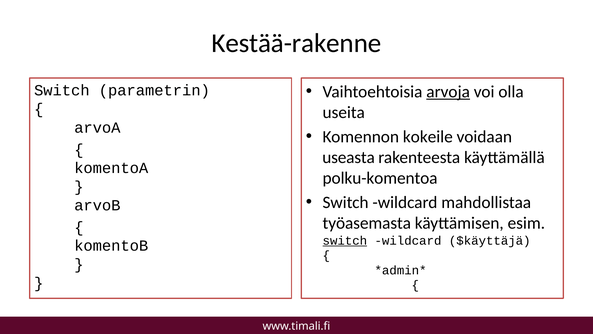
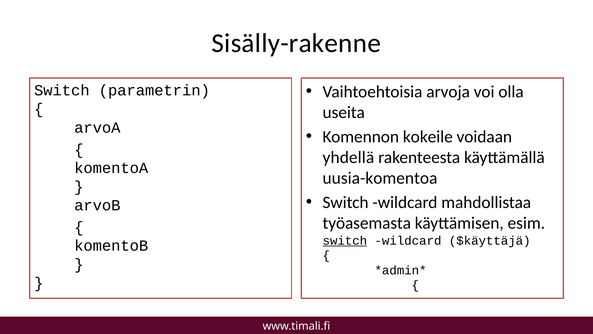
Kestää-rakenne: Kestää-rakenne -> Sisälly-rakenne
arvoja underline: present -> none
useasta: useasta -> yhdellä
polku-komentoa: polku-komentoa -> uusia-komentoa
